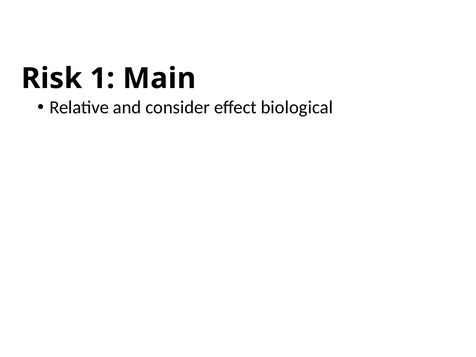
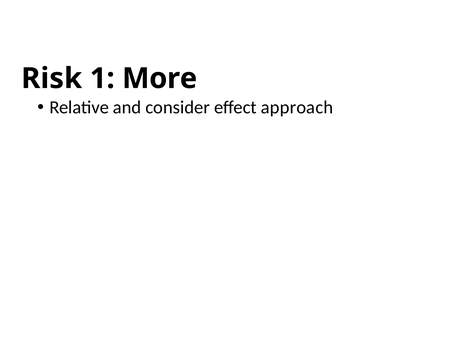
Main: Main -> More
biological: biological -> approach
